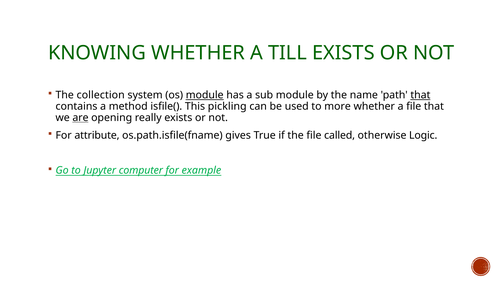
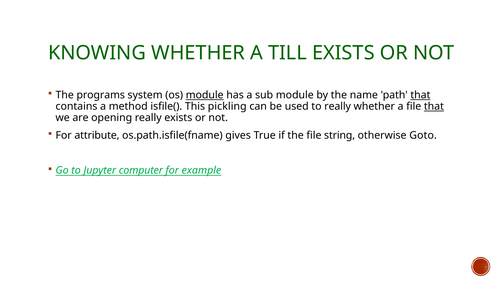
collection: collection -> programs
to more: more -> really
that at (434, 107) underline: none -> present
are underline: present -> none
called: called -> string
Logic: Logic -> Goto
